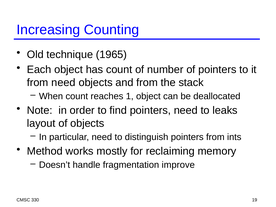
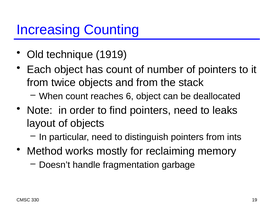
1965: 1965 -> 1919
from need: need -> twice
1: 1 -> 6
improve: improve -> garbage
